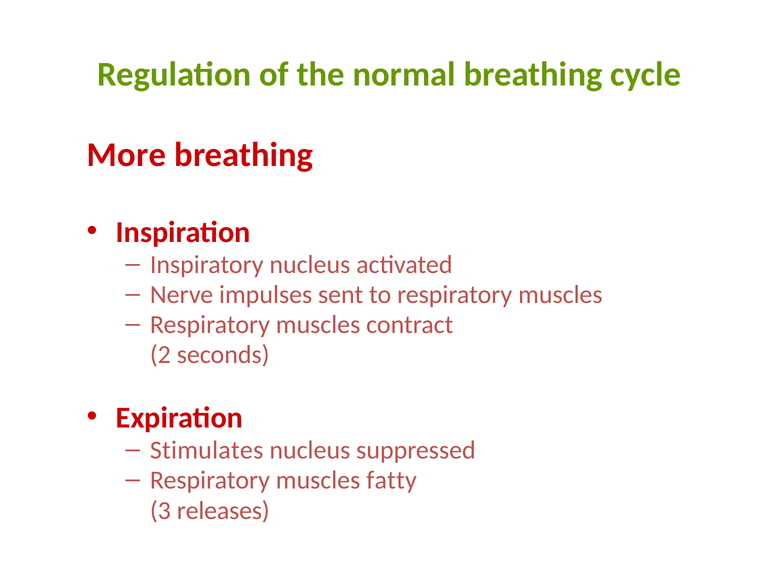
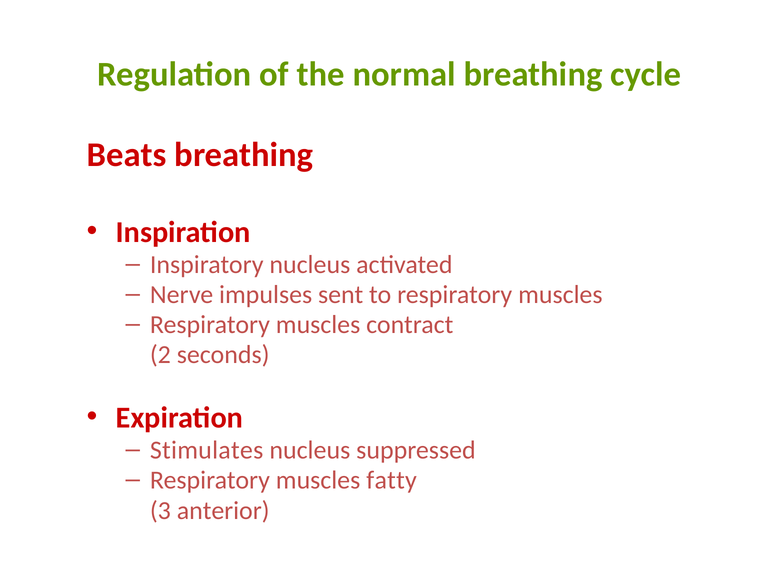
More: More -> Beats
releases: releases -> anterior
